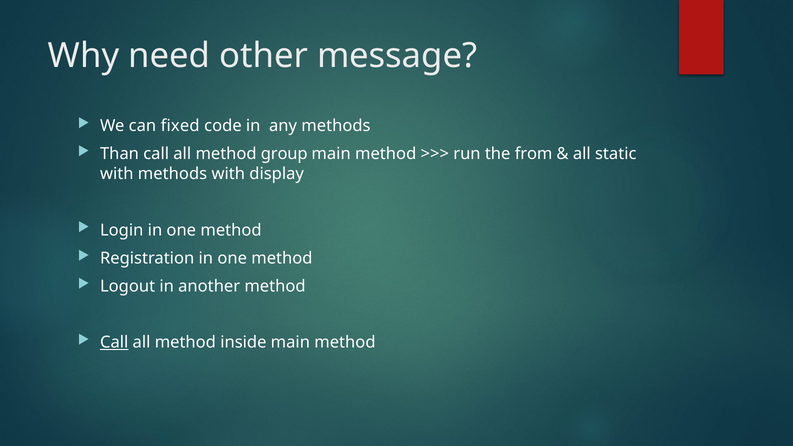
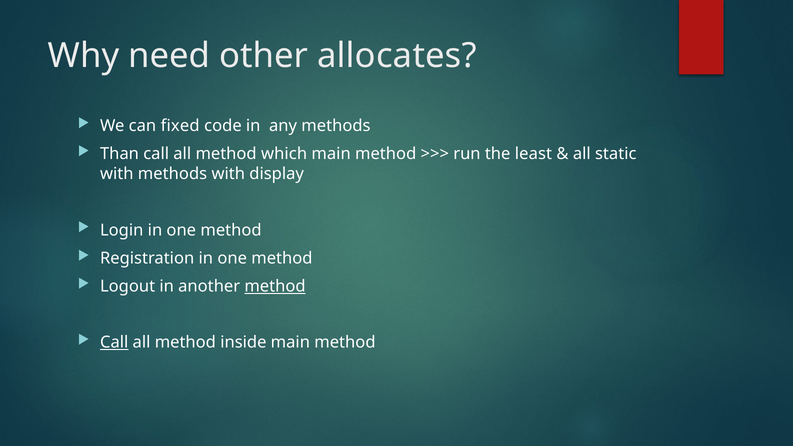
message: message -> allocates
group: group -> which
from: from -> least
method at (275, 286) underline: none -> present
